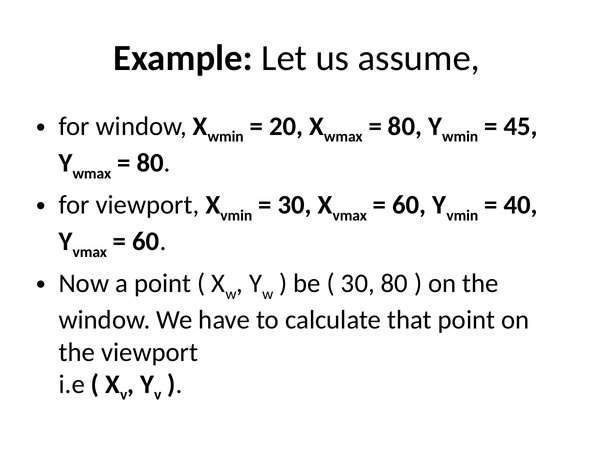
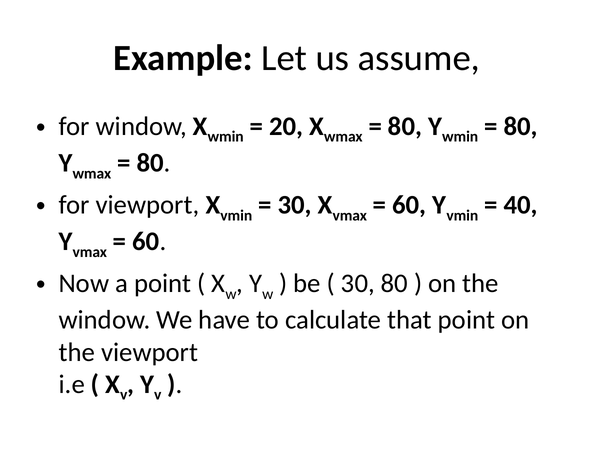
45 at (521, 126): 45 -> 80
